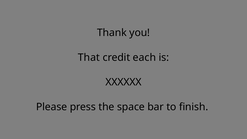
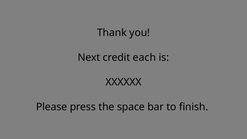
That: That -> Next
